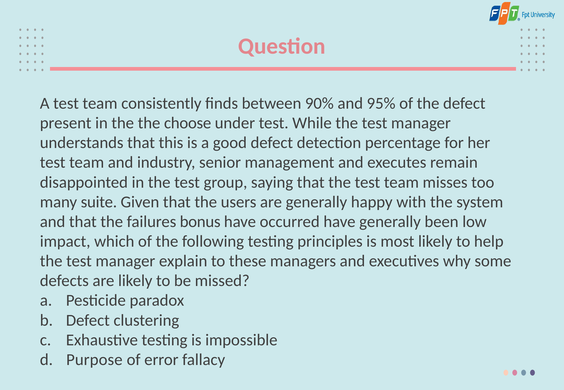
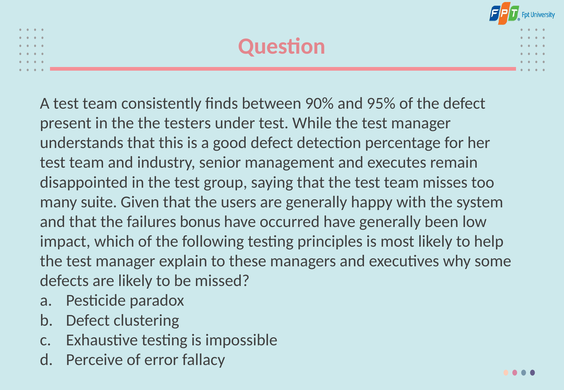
choose: choose -> testers
Purpose: Purpose -> Perceive
